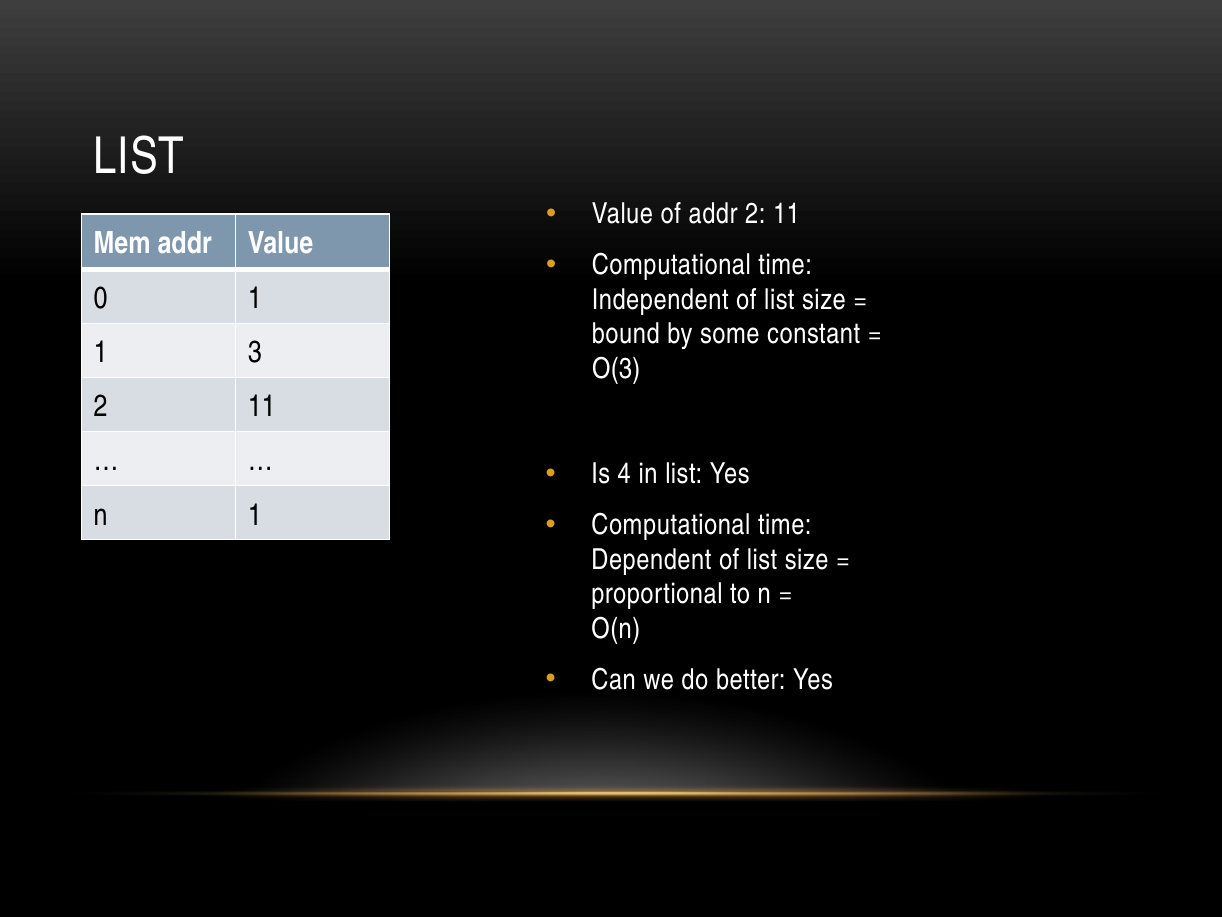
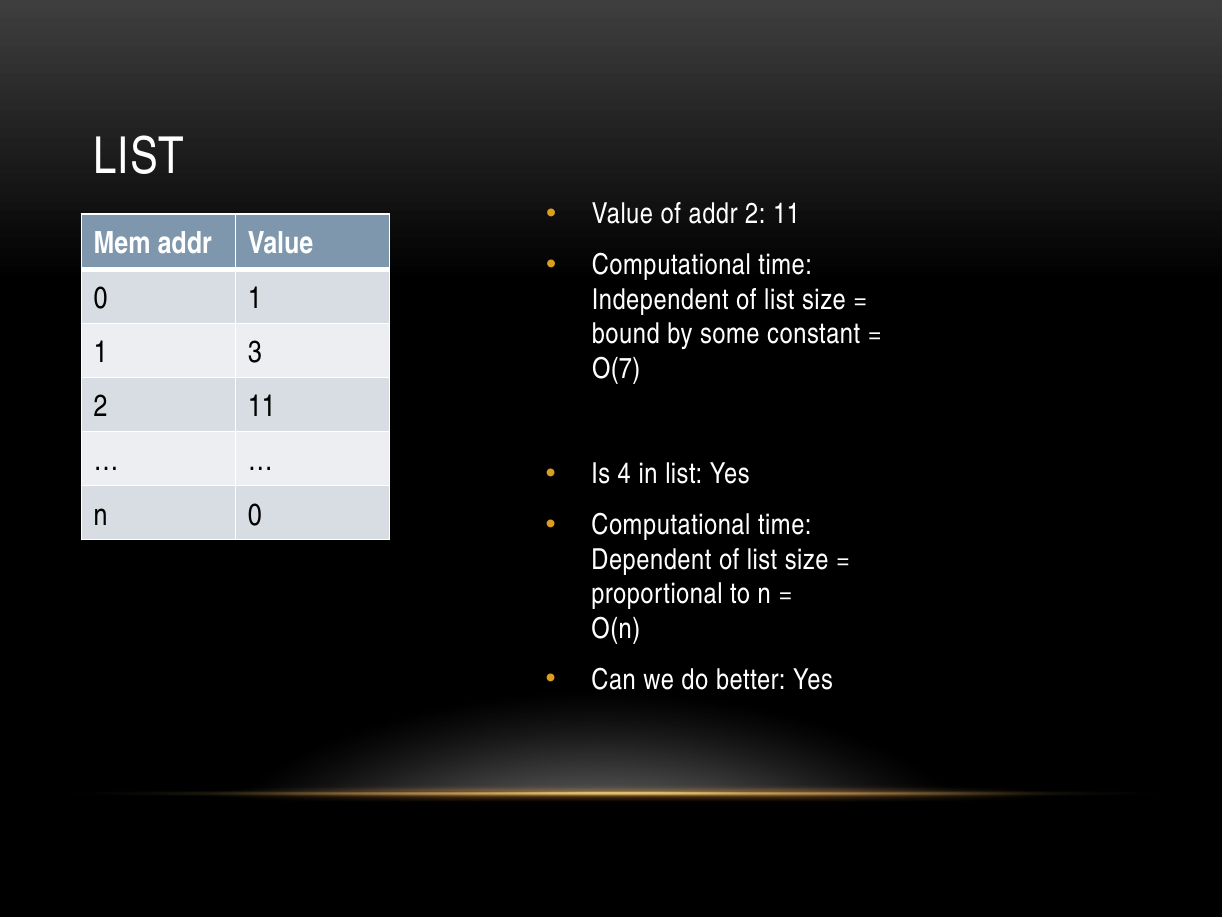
O(3: O(3 -> O(7
n 1: 1 -> 0
